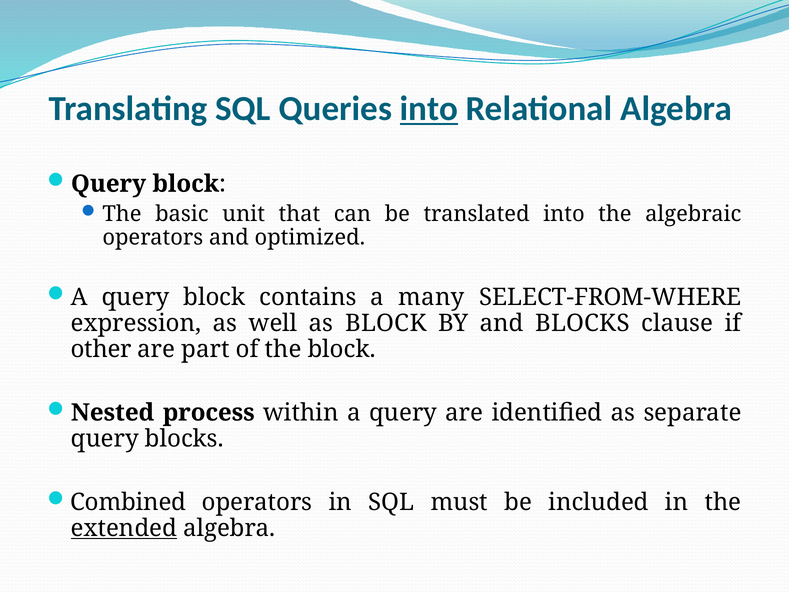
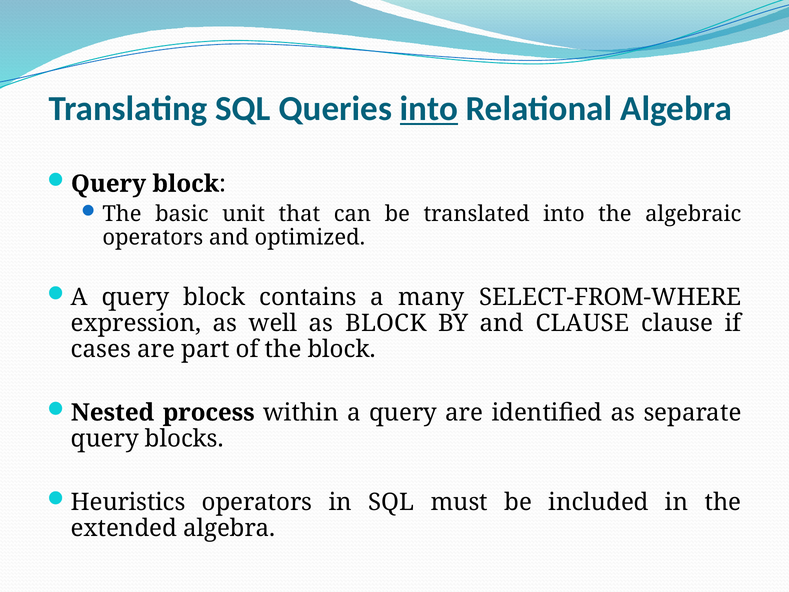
and BLOCKS: BLOCKS -> CLAUSE
other: other -> cases
Combined: Combined -> Heuristics
extended underline: present -> none
